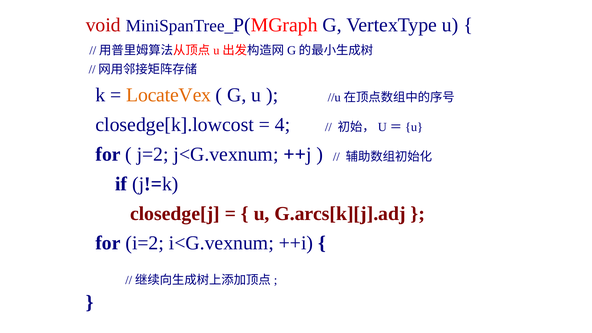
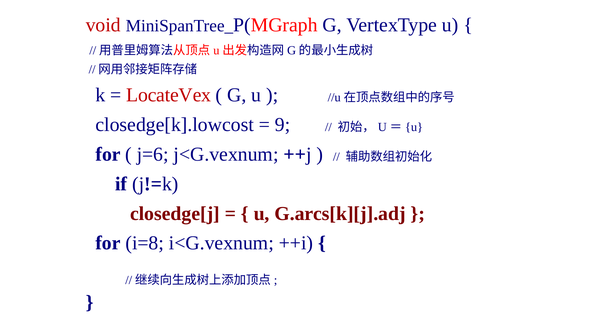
LocateVex colour: orange -> red
4: 4 -> 9
j=2: j=2 -> j=6
i=2: i=2 -> i=8
